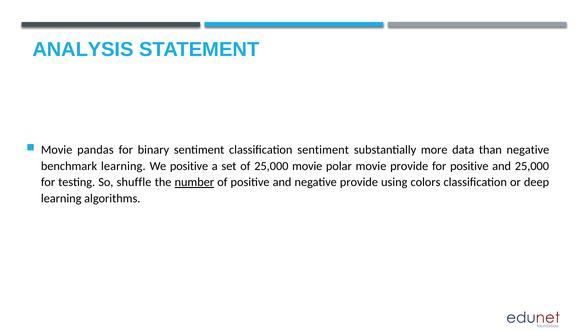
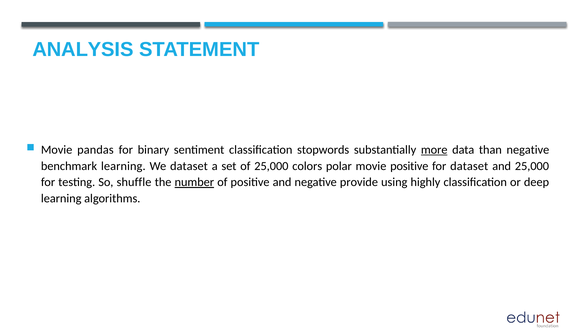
classification sentiment: sentiment -> stopwords
more underline: none -> present
We positive: positive -> dataset
25,000 movie: movie -> colors
movie provide: provide -> positive
for positive: positive -> dataset
colors: colors -> highly
